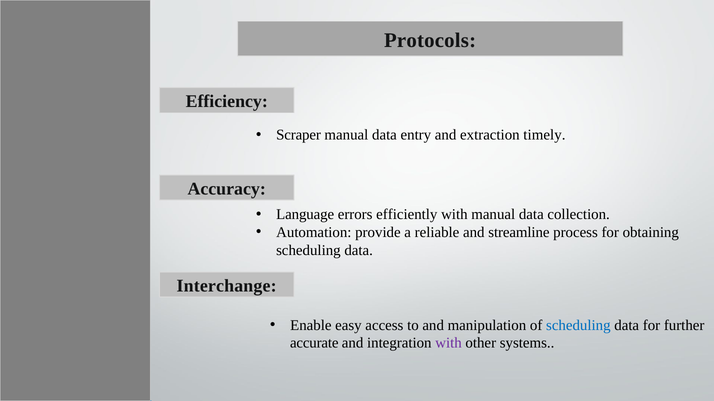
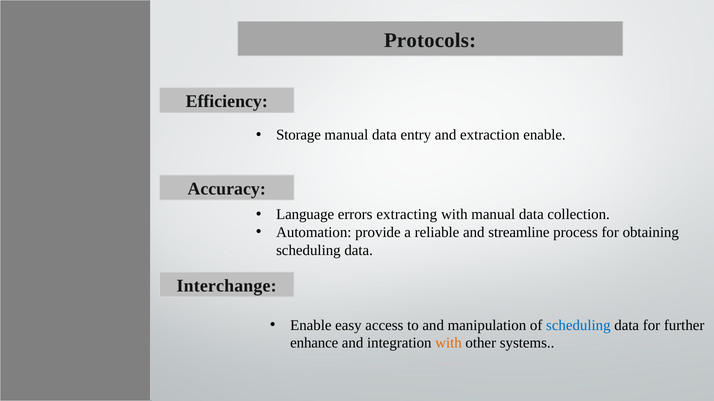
Scraper: Scraper -> Storage
extraction timely: timely -> enable
efficiently: efficiently -> extracting
accurate: accurate -> enhance
with at (449, 344) colour: purple -> orange
